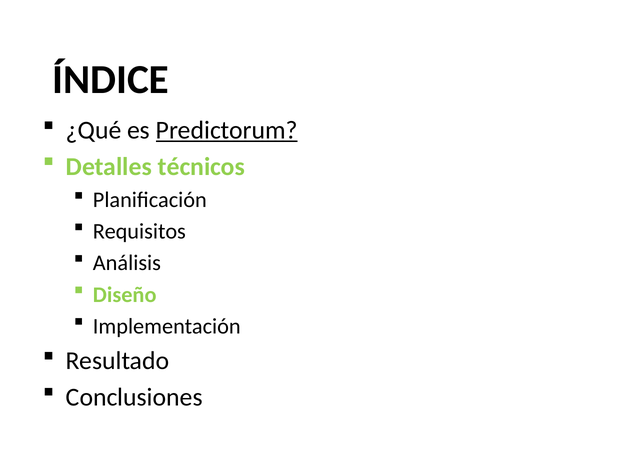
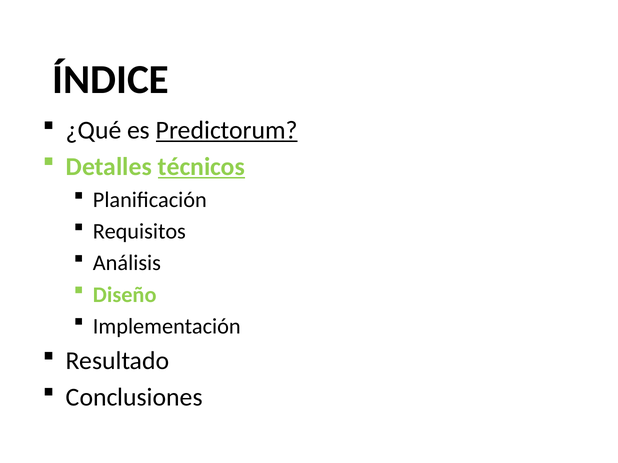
técnicos underline: none -> present
